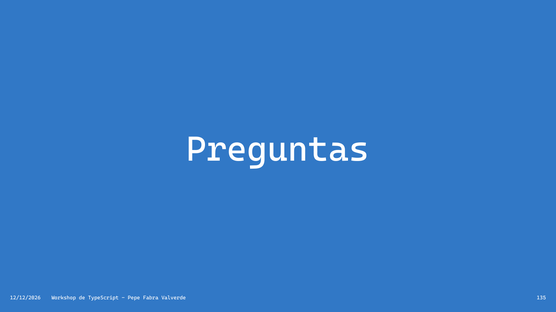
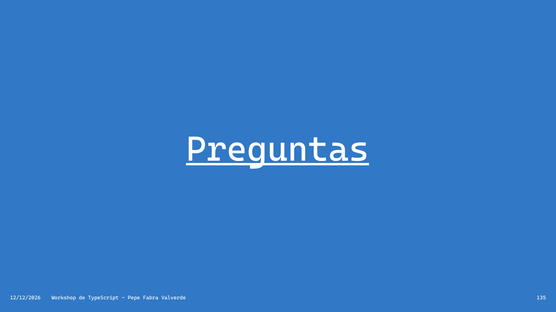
Preguntas underline: none -> present
